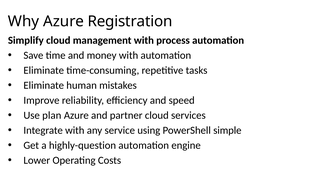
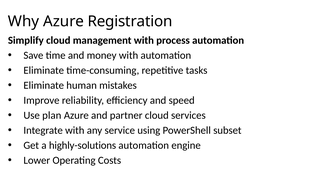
simple: simple -> subset
highly-question: highly-question -> highly-solutions
